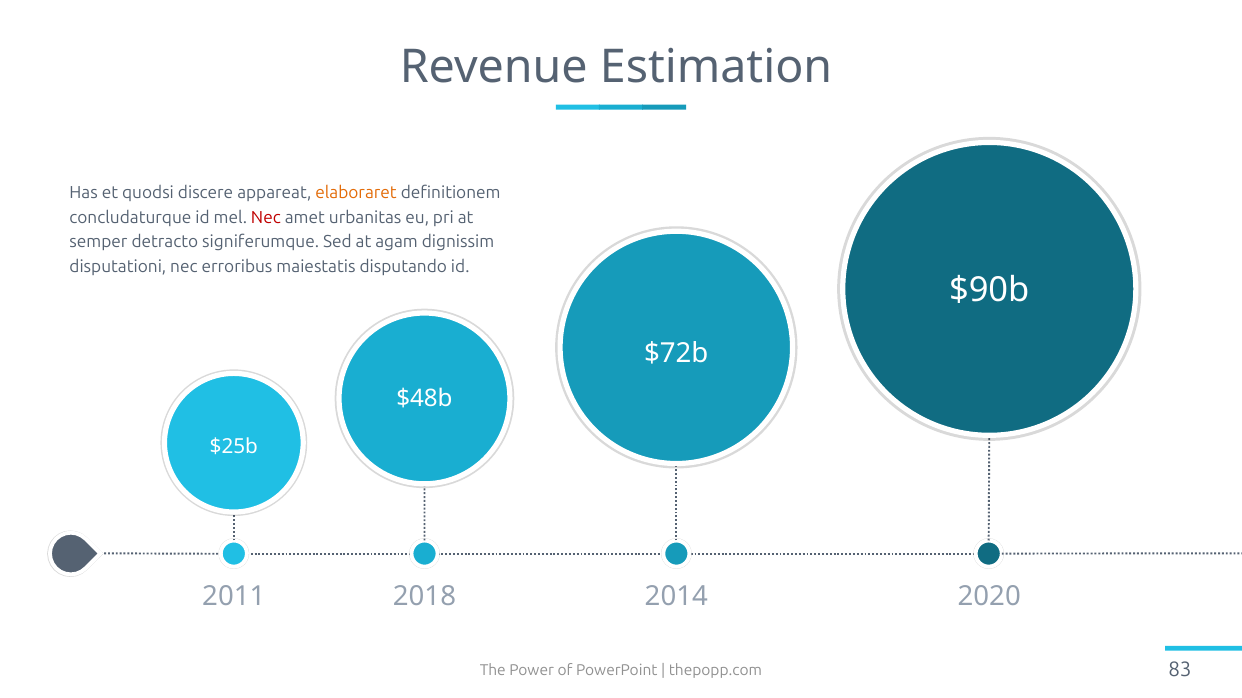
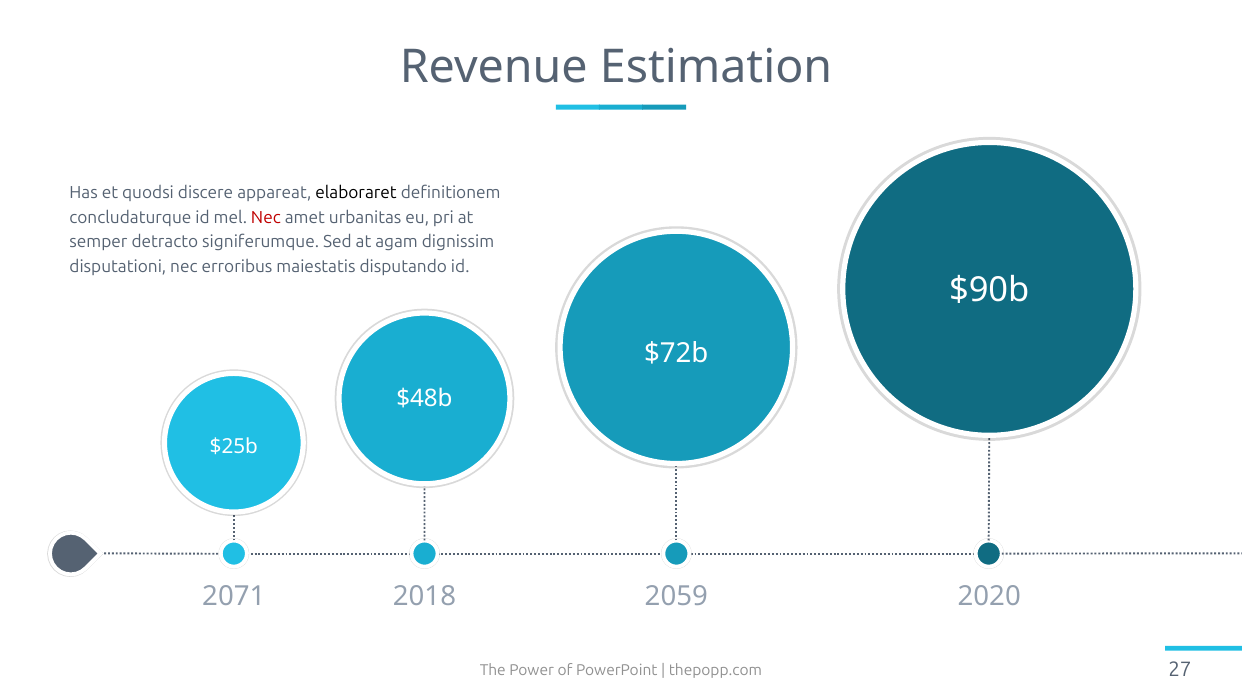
elaboraret colour: orange -> black
2011: 2011 -> 2071
2014: 2014 -> 2059
83: 83 -> 27
